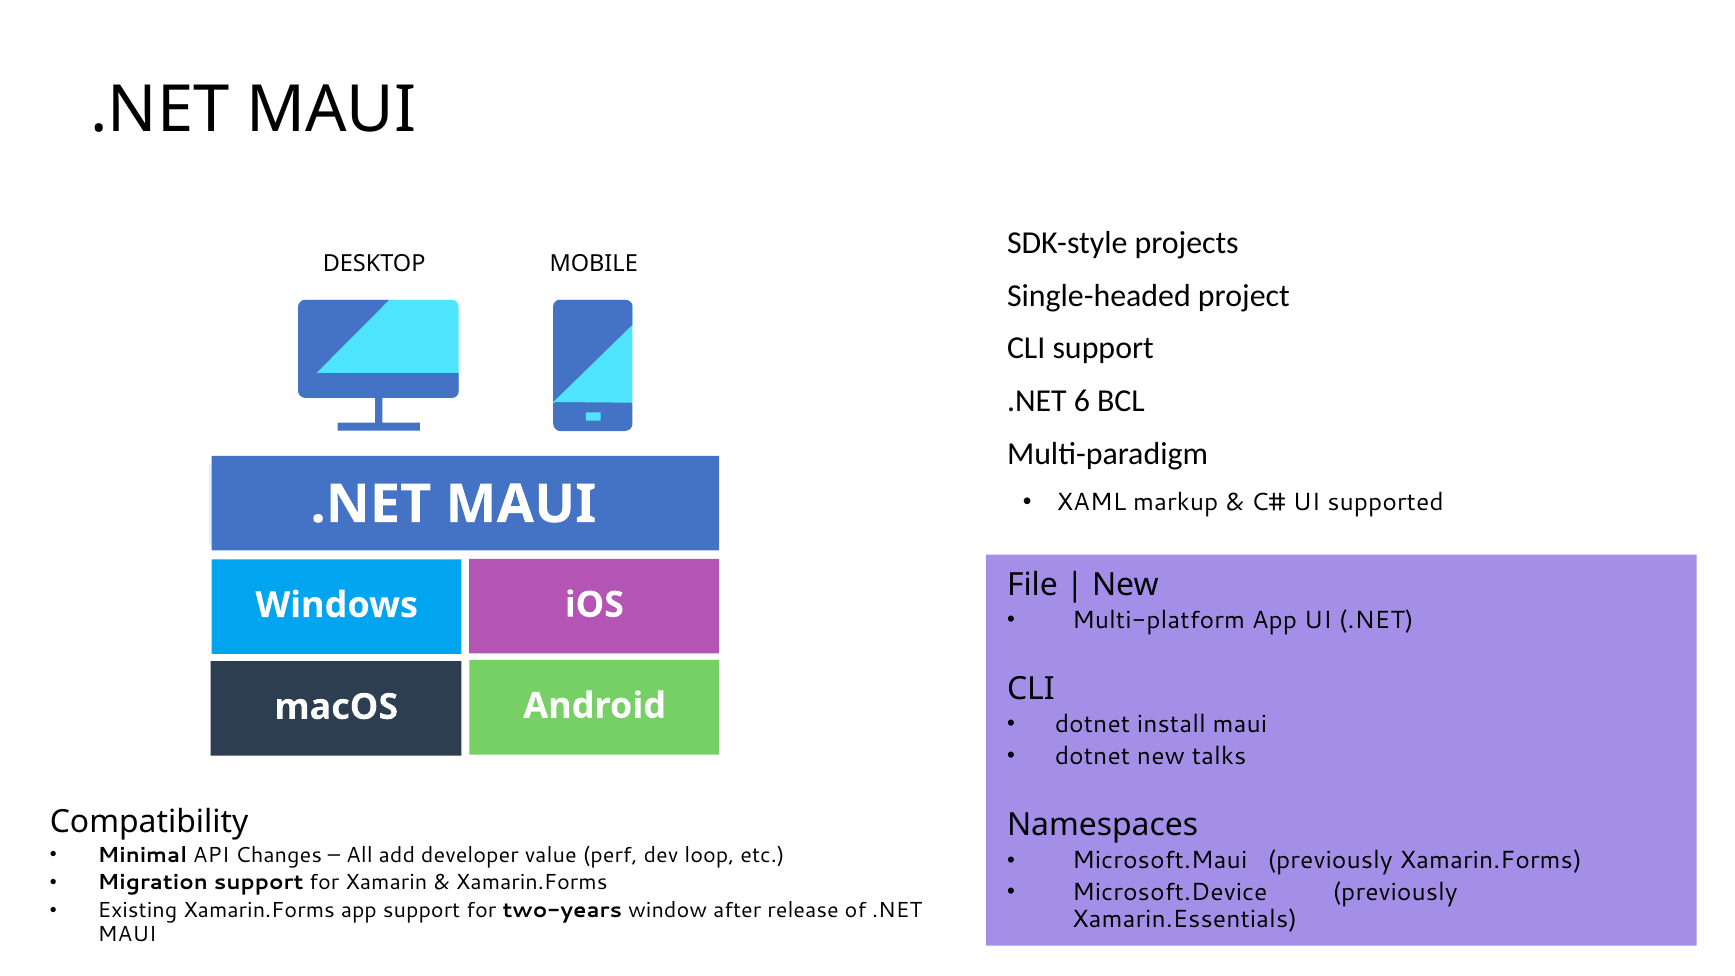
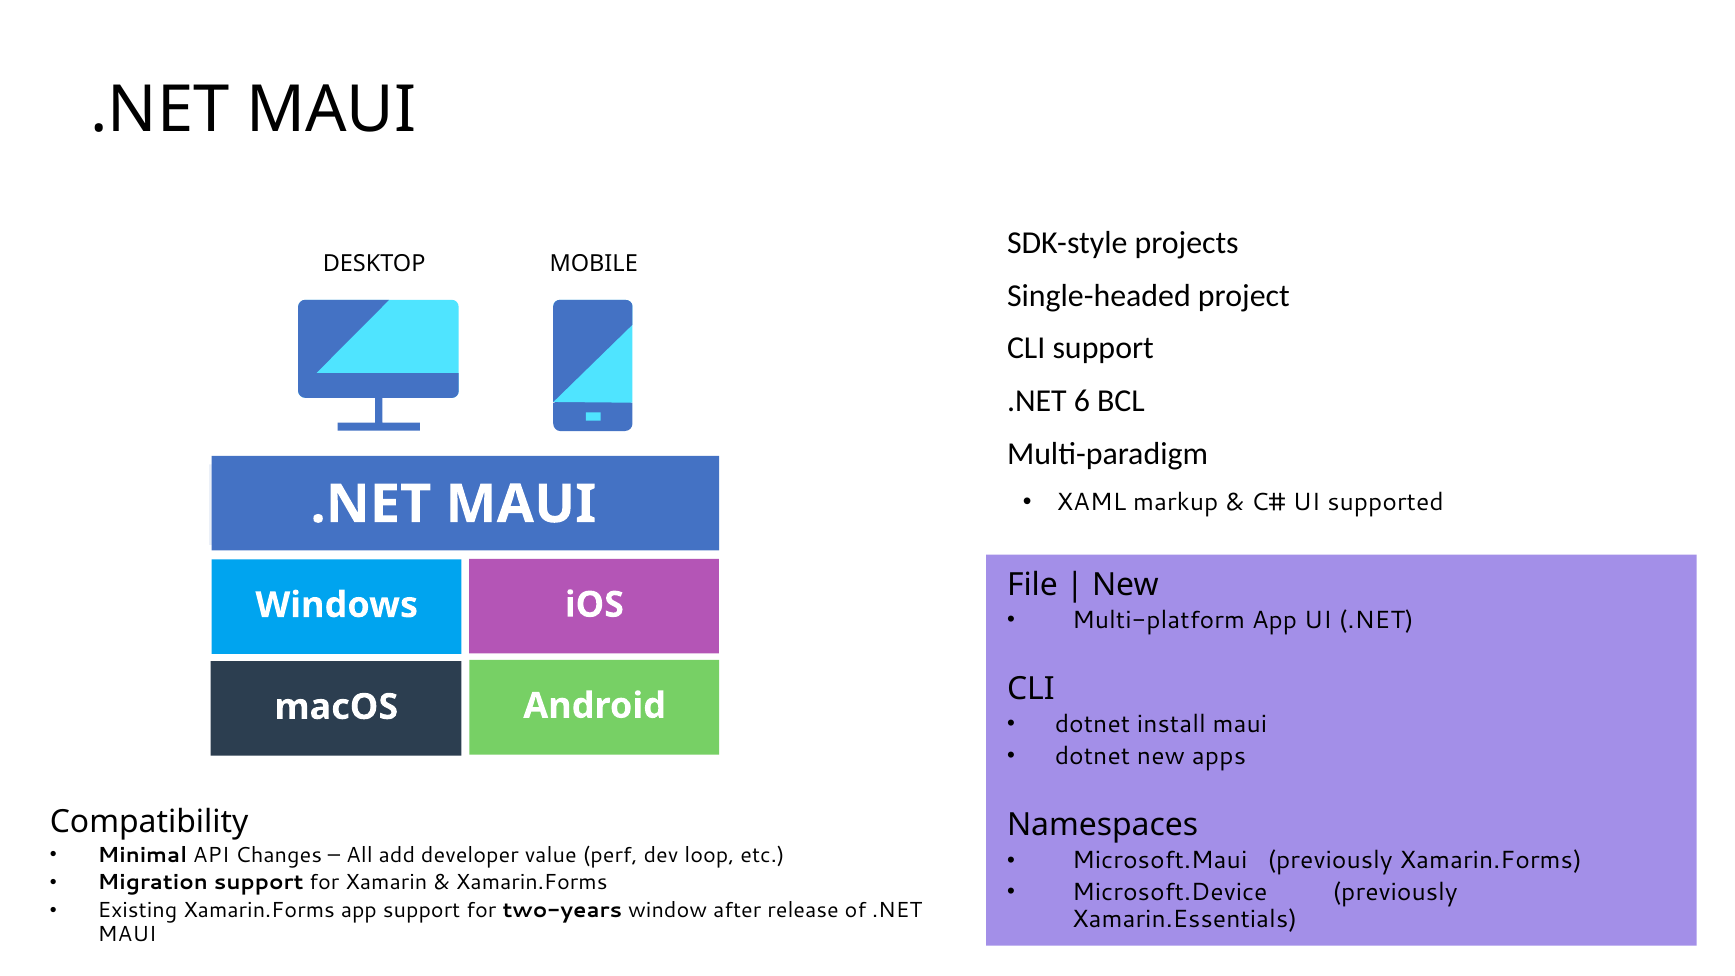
talks: talks -> apps
